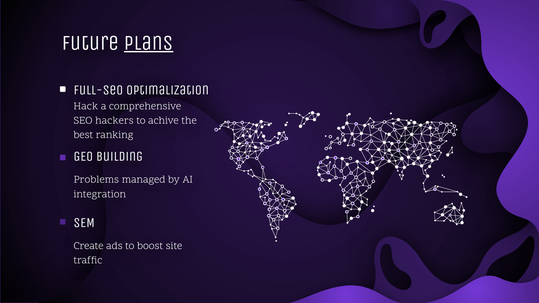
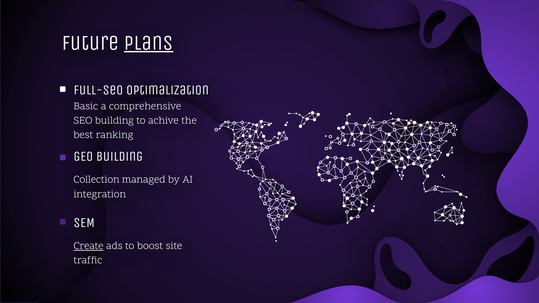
Hack: Hack -> Basic
SEO hackers: hackers -> building
Problems: Problems -> Collection
Create underline: none -> present
